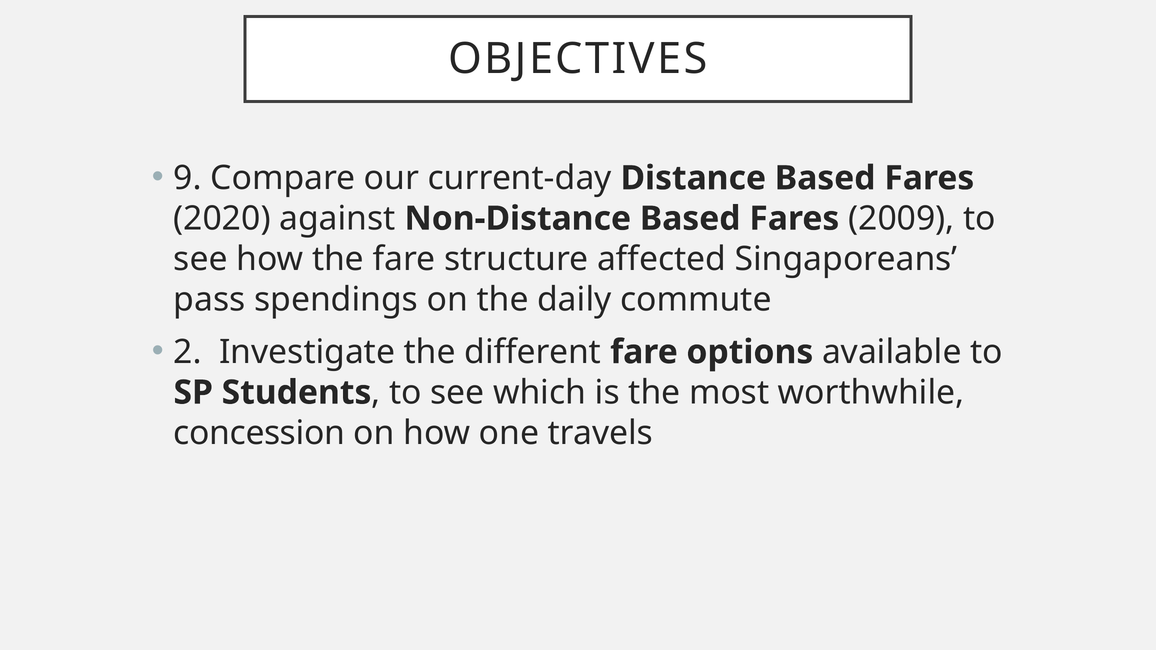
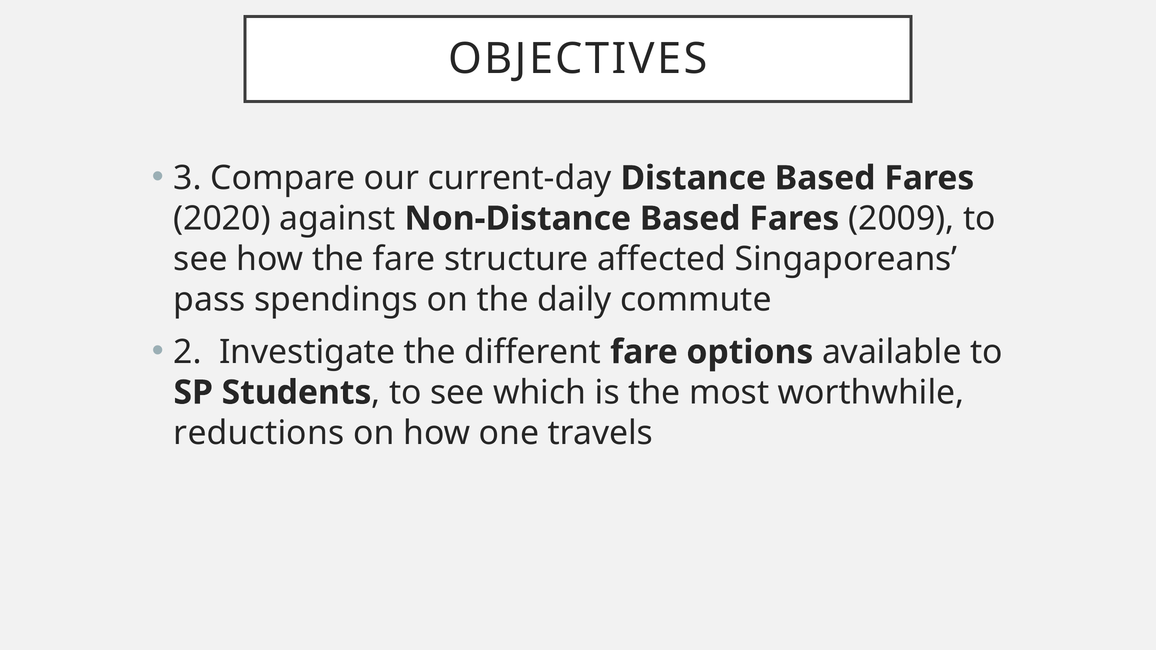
9: 9 -> 3
concession: concession -> reductions
